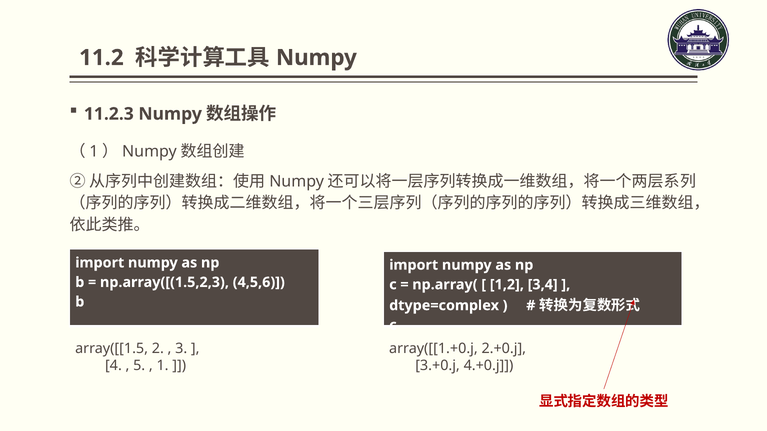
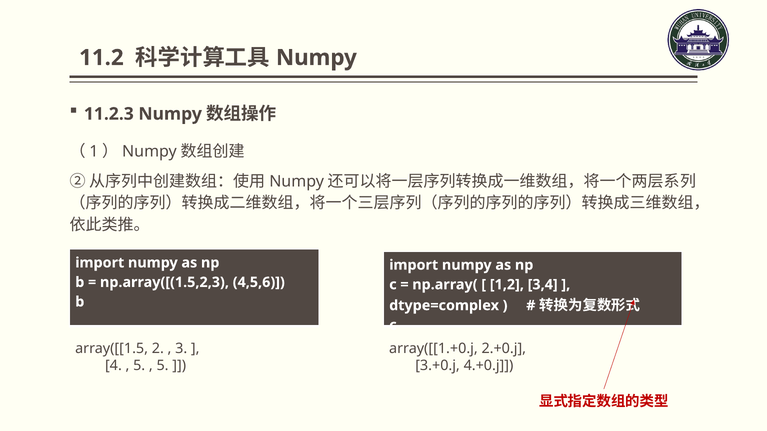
1 at (163, 366): 1 -> 5
